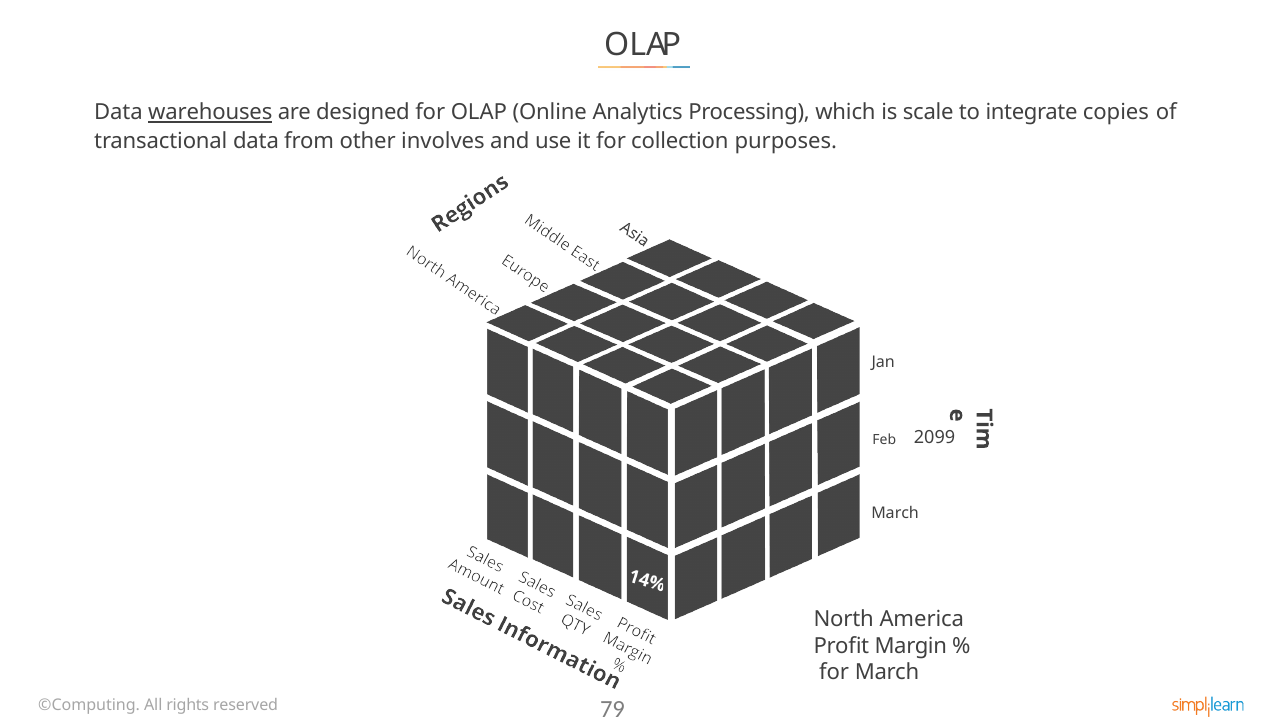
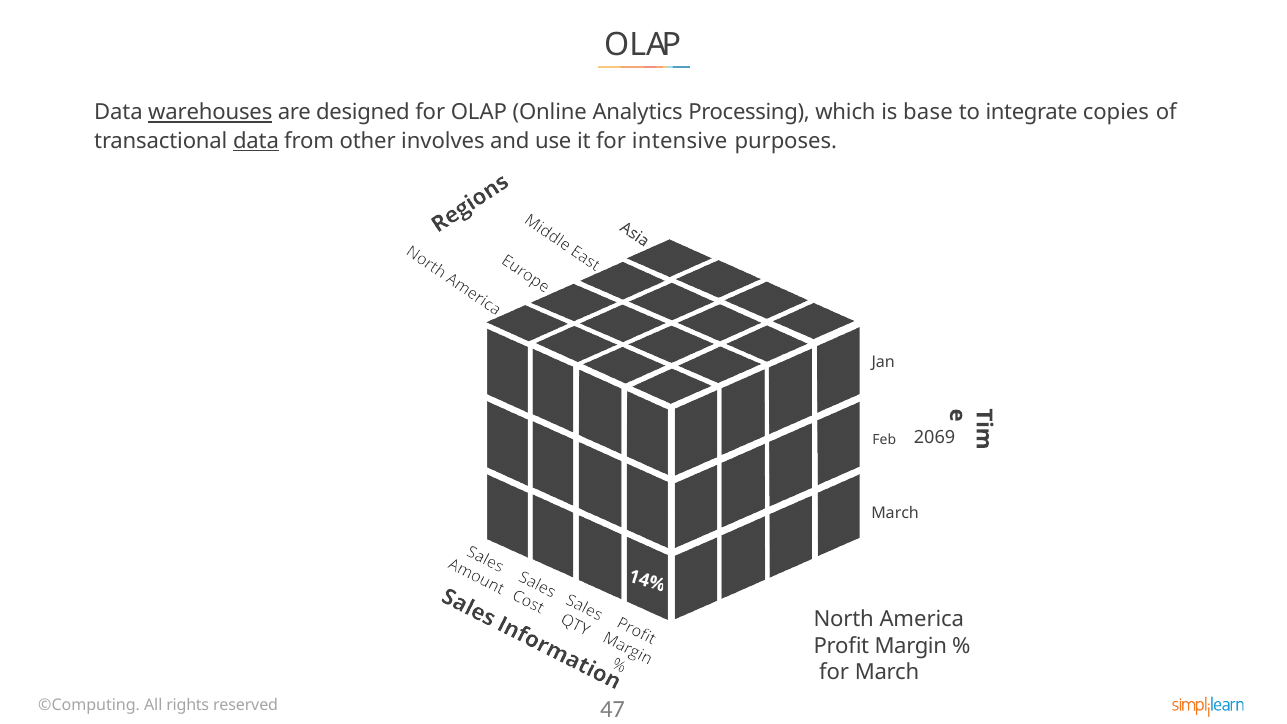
scale: scale -> base
data at (256, 141) underline: none -> present
collection: collection -> intensive
2099: 2099 -> 2069
79: 79 -> 47
